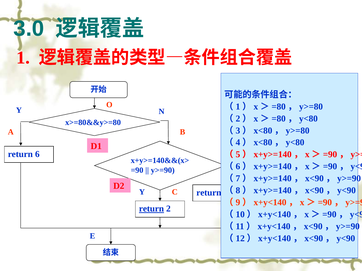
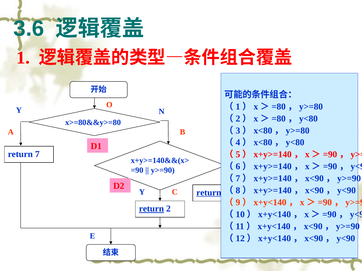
3.0: 3.0 -> 3.6
6: 6 -> 7
return at (209, 193) underline: none -> present
